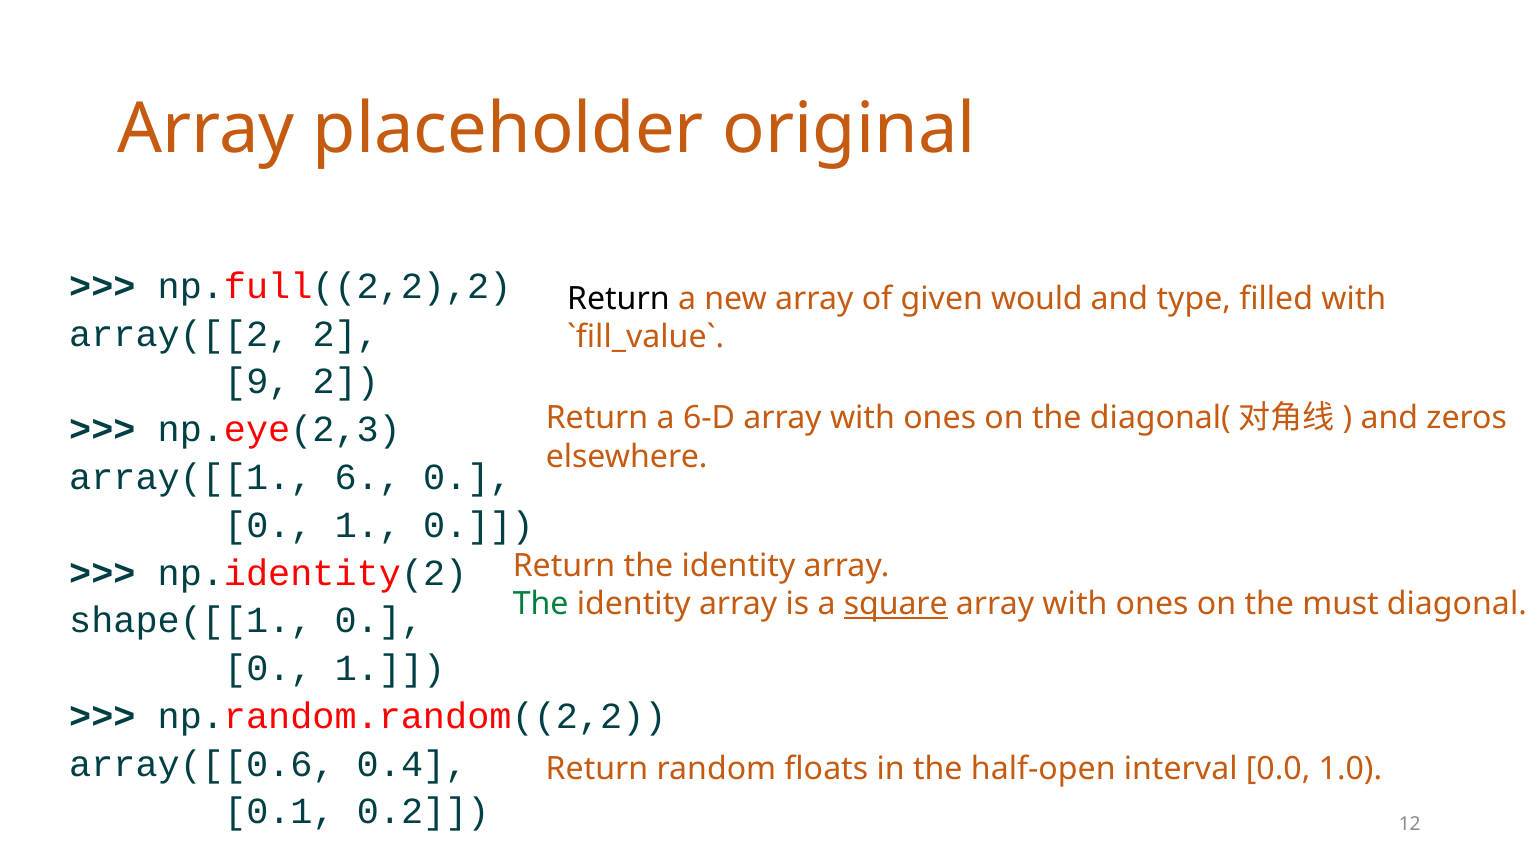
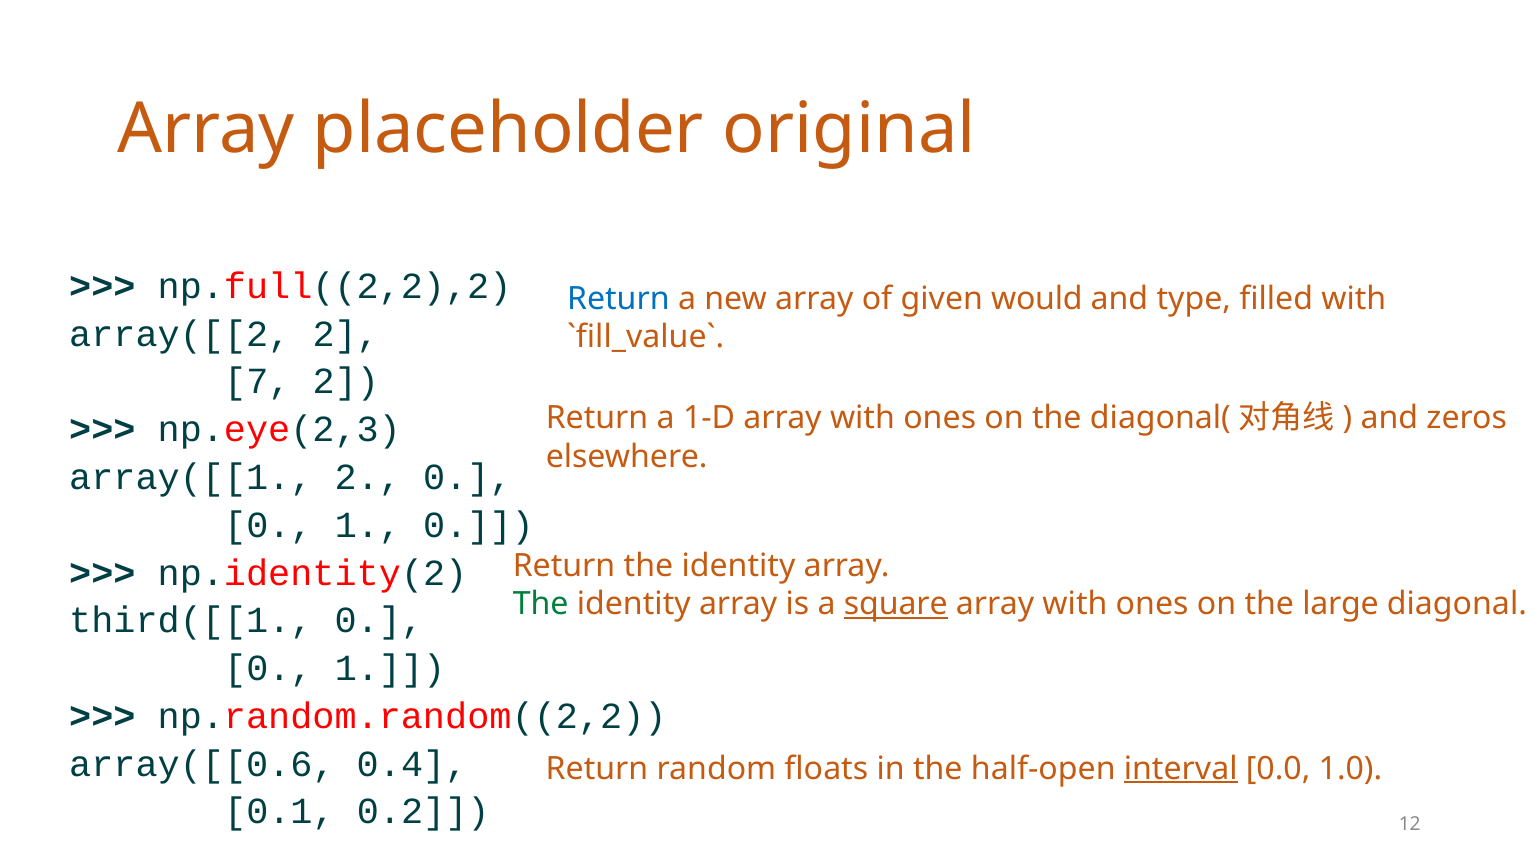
Return at (618, 299) colour: black -> blue
9: 9 -> 7
6-D: 6-D -> 1-D
array([[1 6: 6 -> 2
must: must -> large
shape([[1: shape([[1 -> third([[1
interval underline: none -> present
